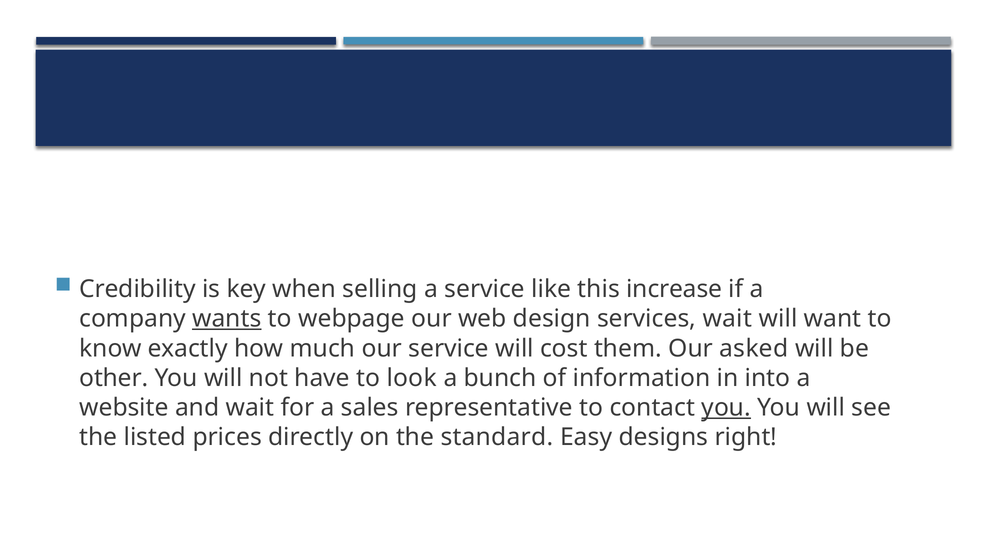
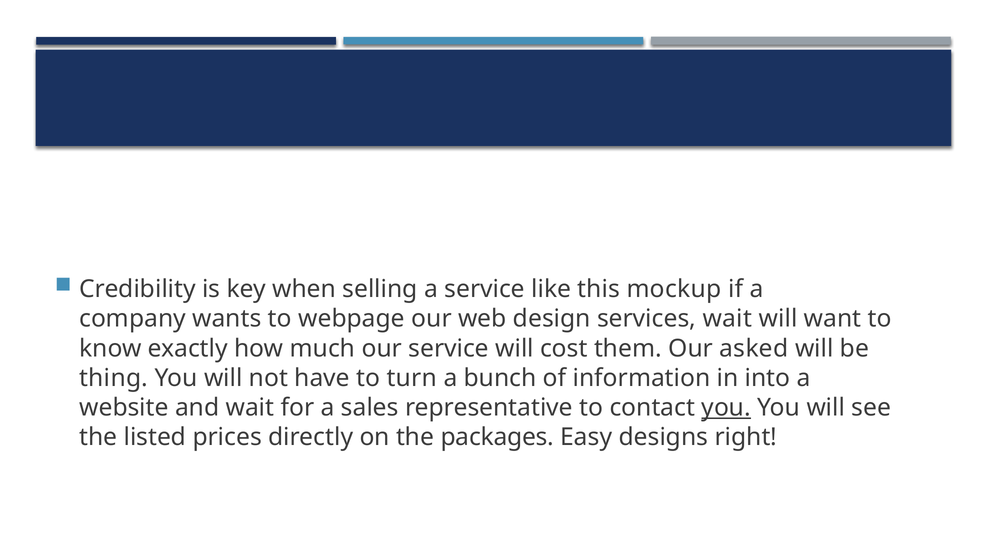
increase: increase -> mockup
wants underline: present -> none
other: other -> thing
look: look -> turn
standard: standard -> packages
